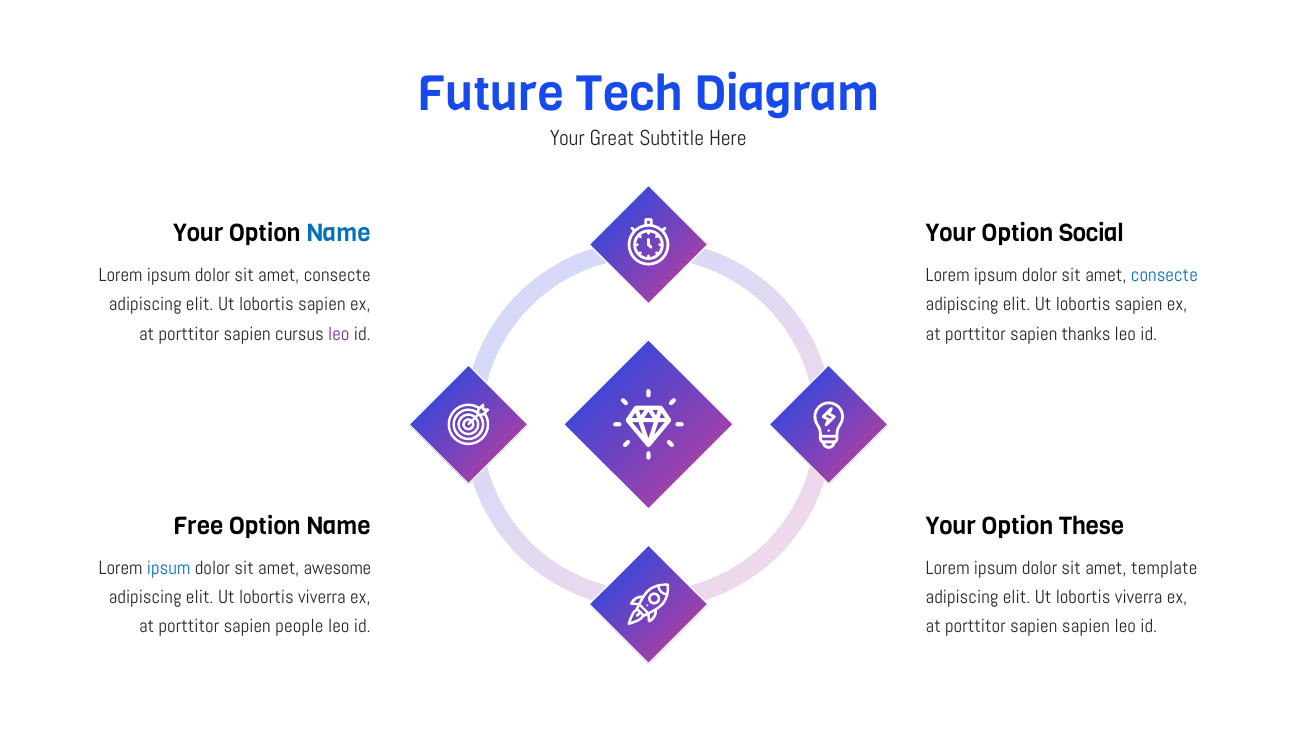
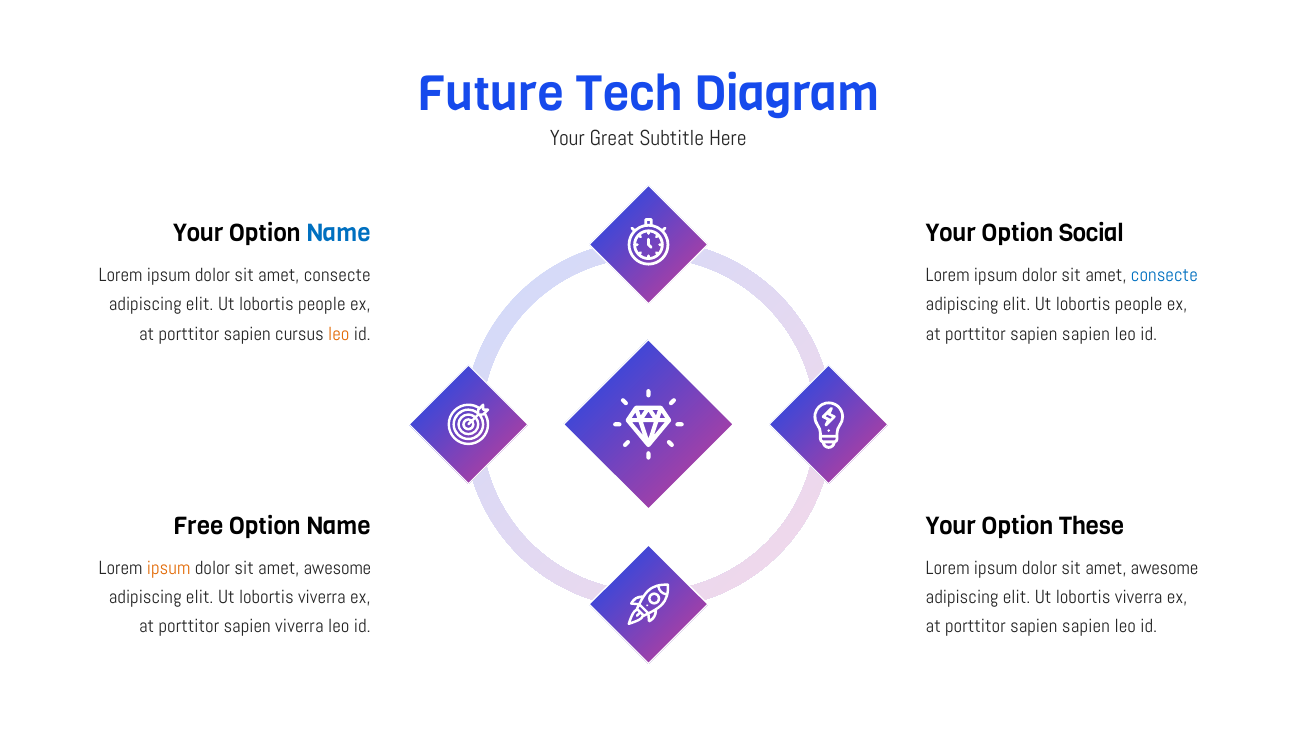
sapien at (322, 305): sapien -> people
sapien at (1139, 305): sapien -> people
leo at (339, 334) colour: purple -> orange
thanks at (1086, 334): thanks -> sapien
ipsum at (169, 568) colour: blue -> orange
template at (1164, 568): template -> awesome
sapien people: people -> viverra
